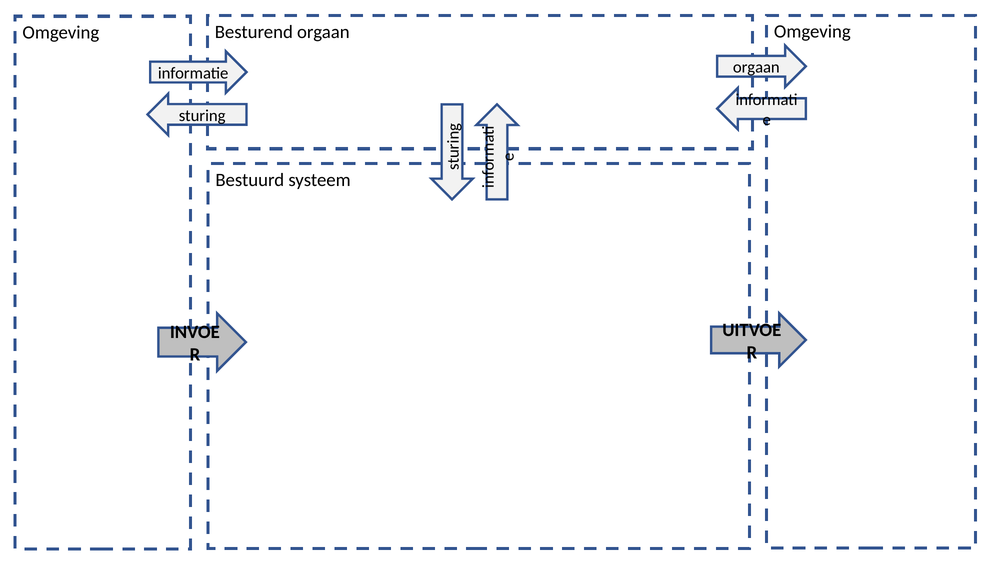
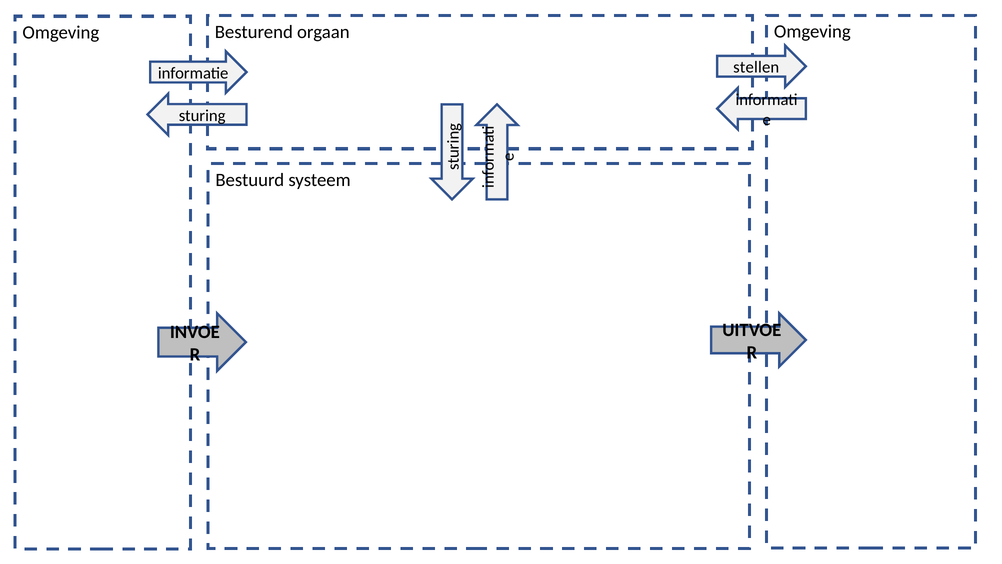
orgaan at (756, 67): orgaan -> stellen
